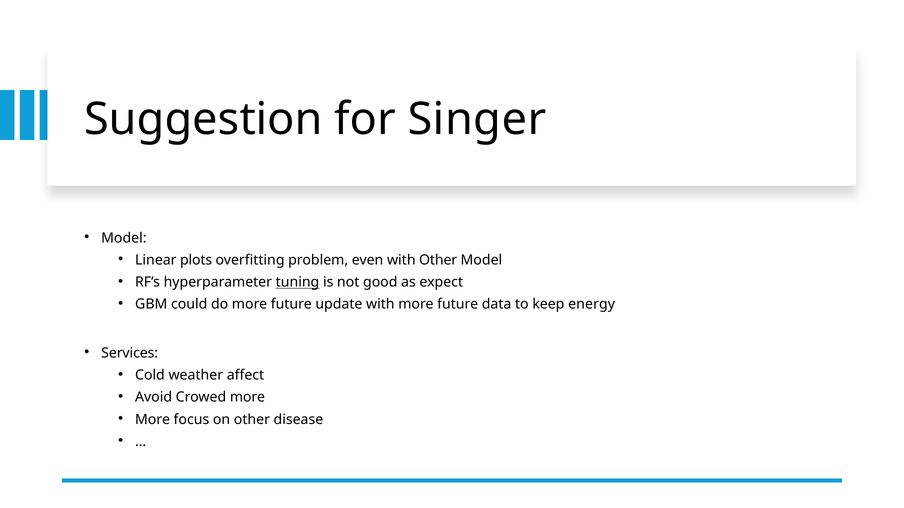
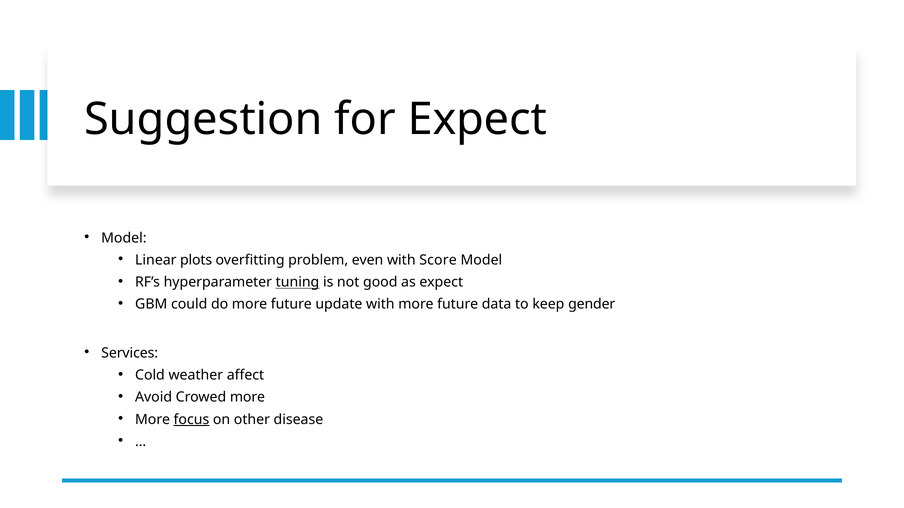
for Singer: Singer -> Expect
with Other: Other -> Score
energy: energy -> gender
focus underline: none -> present
